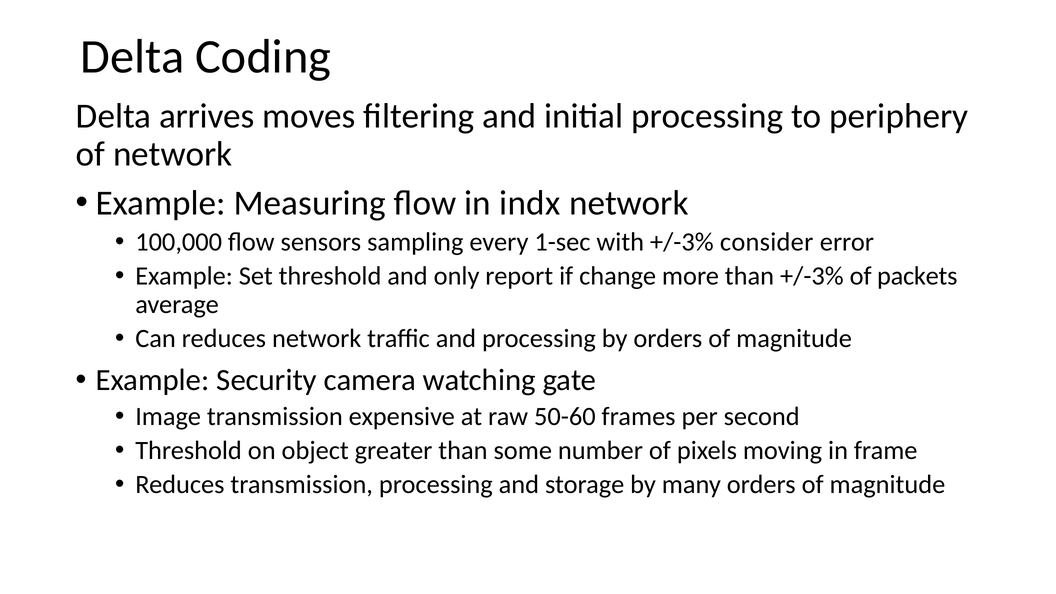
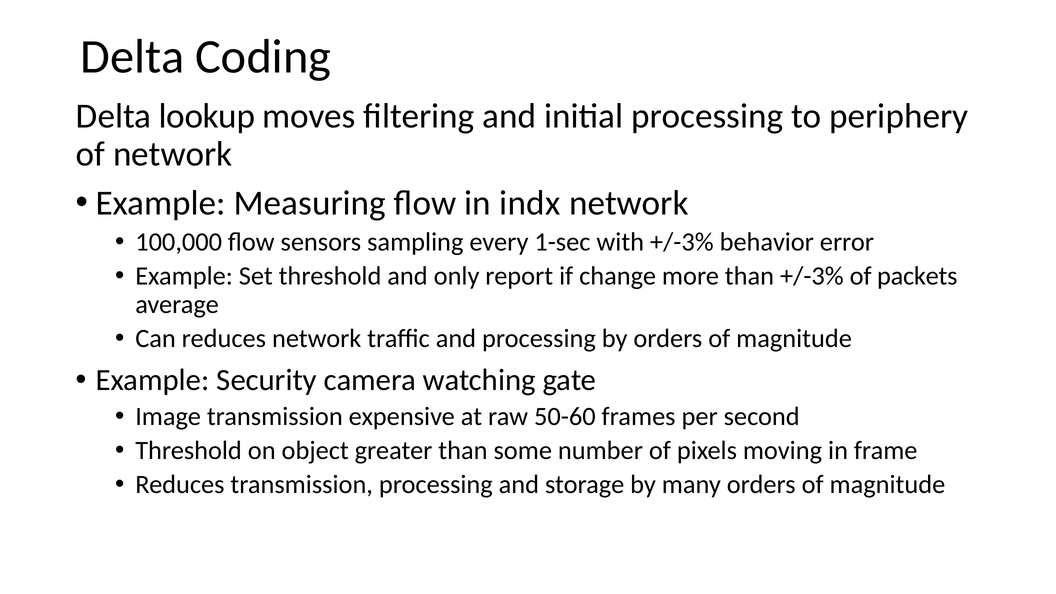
arrives: arrives -> lookup
consider: consider -> behavior
